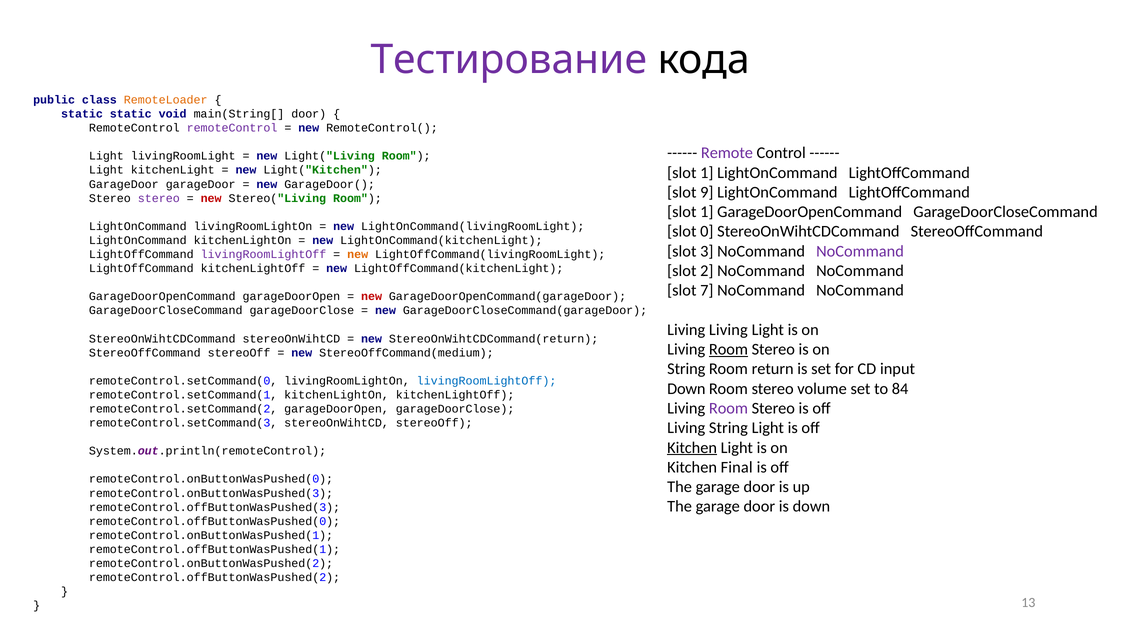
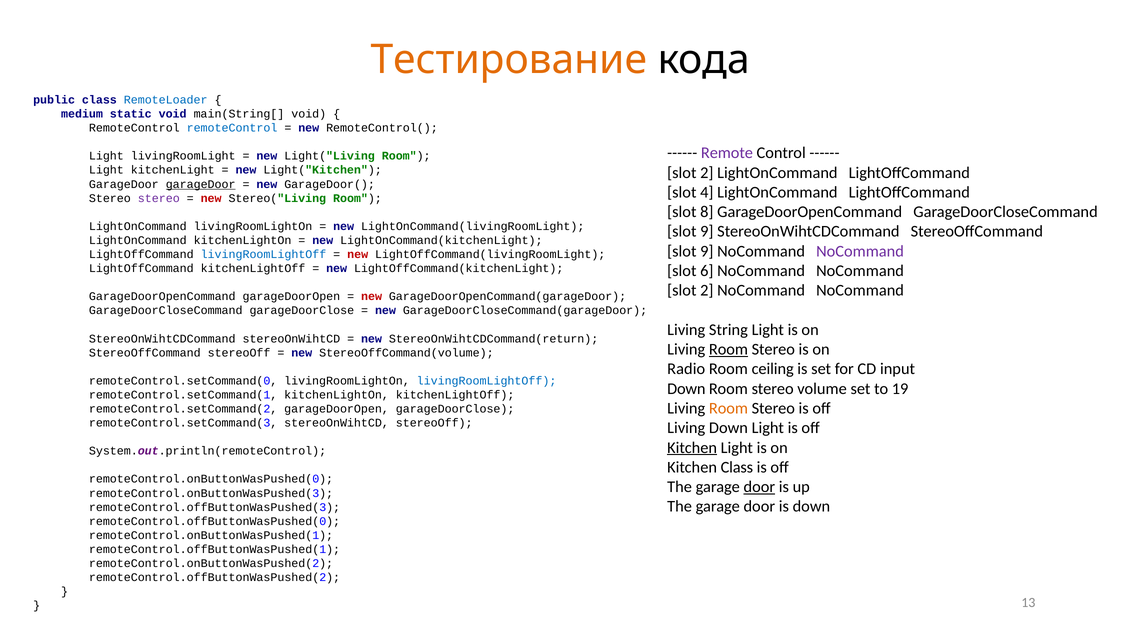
Тестирование colour: purple -> orange
RemoteLoader colour: orange -> blue
static at (82, 114): static -> medium
main(String[ door: door -> void
remoteControl at (232, 128) colour: purple -> blue
1 at (707, 173): 1 -> 2
garageDoor at (201, 184) underline: none -> present
9: 9 -> 4
1 at (707, 212): 1 -> 8
0 at (707, 231): 0 -> 9
3 at (707, 251): 3 -> 9
livingRoomLightOff at (263, 254) colour: purple -> blue
new at (358, 254) colour: orange -> red
2: 2 -> 6
7 at (707, 290): 7 -> 2
Living Living: Living -> String
StereoOffCommand(medium: StereoOffCommand(medium -> StereoOffCommand(volume
String at (686, 369): String -> Radio
return: return -> ceiling
84: 84 -> 19
Room at (728, 408) colour: purple -> orange
Living String: String -> Down
Kitchen Final: Final -> Class
door at (759, 487) underline: none -> present
